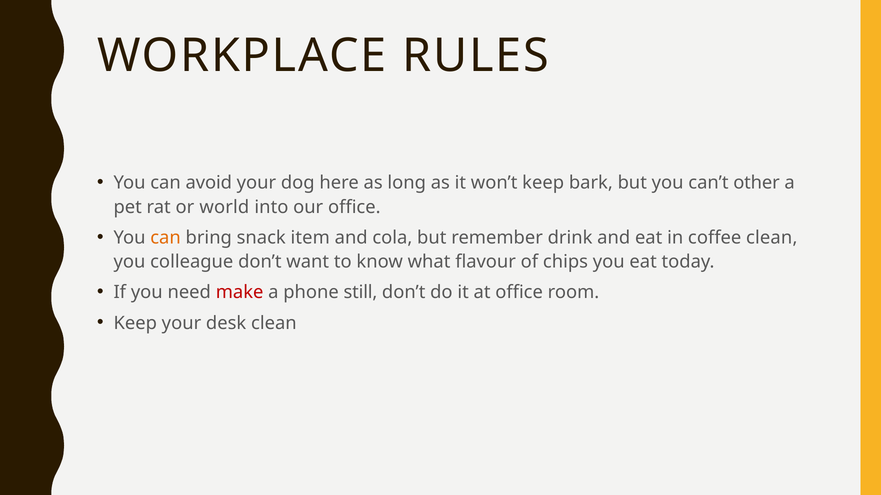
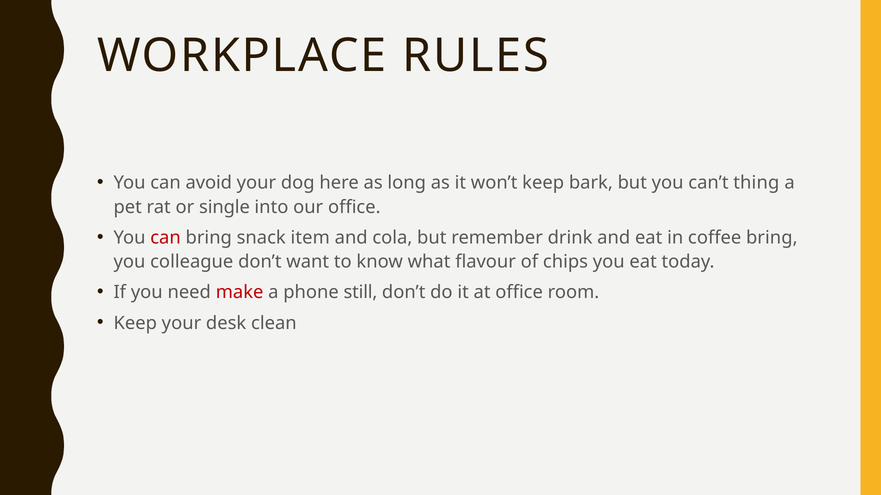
other: other -> thing
world: world -> single
can at (166, 238) colour: orange -> red
coffee clean: clean -> bring
